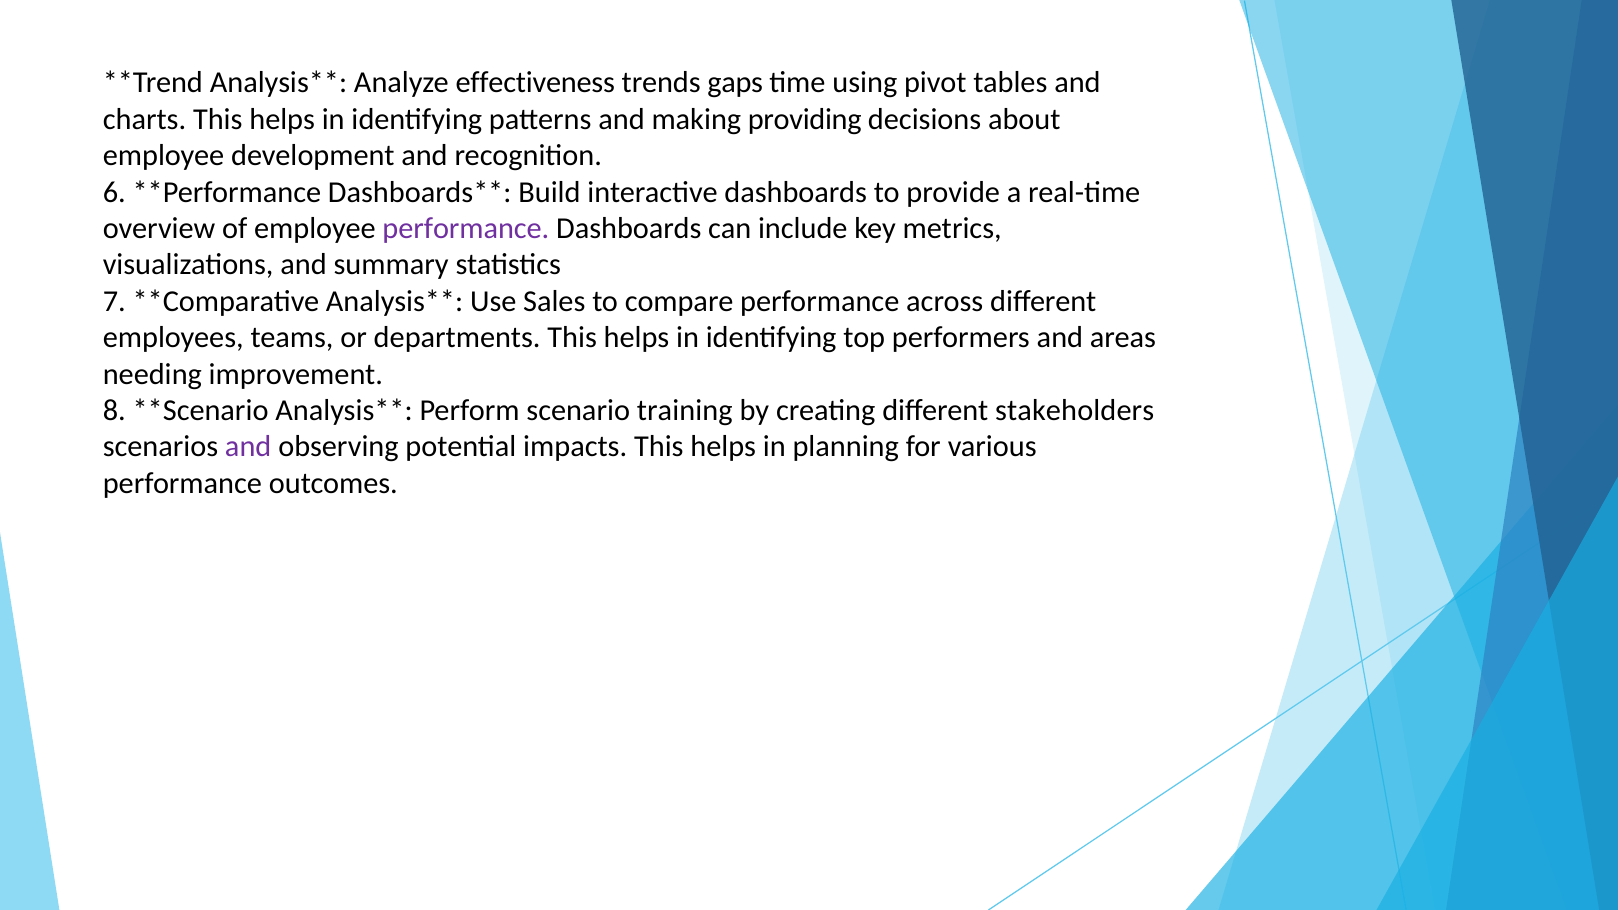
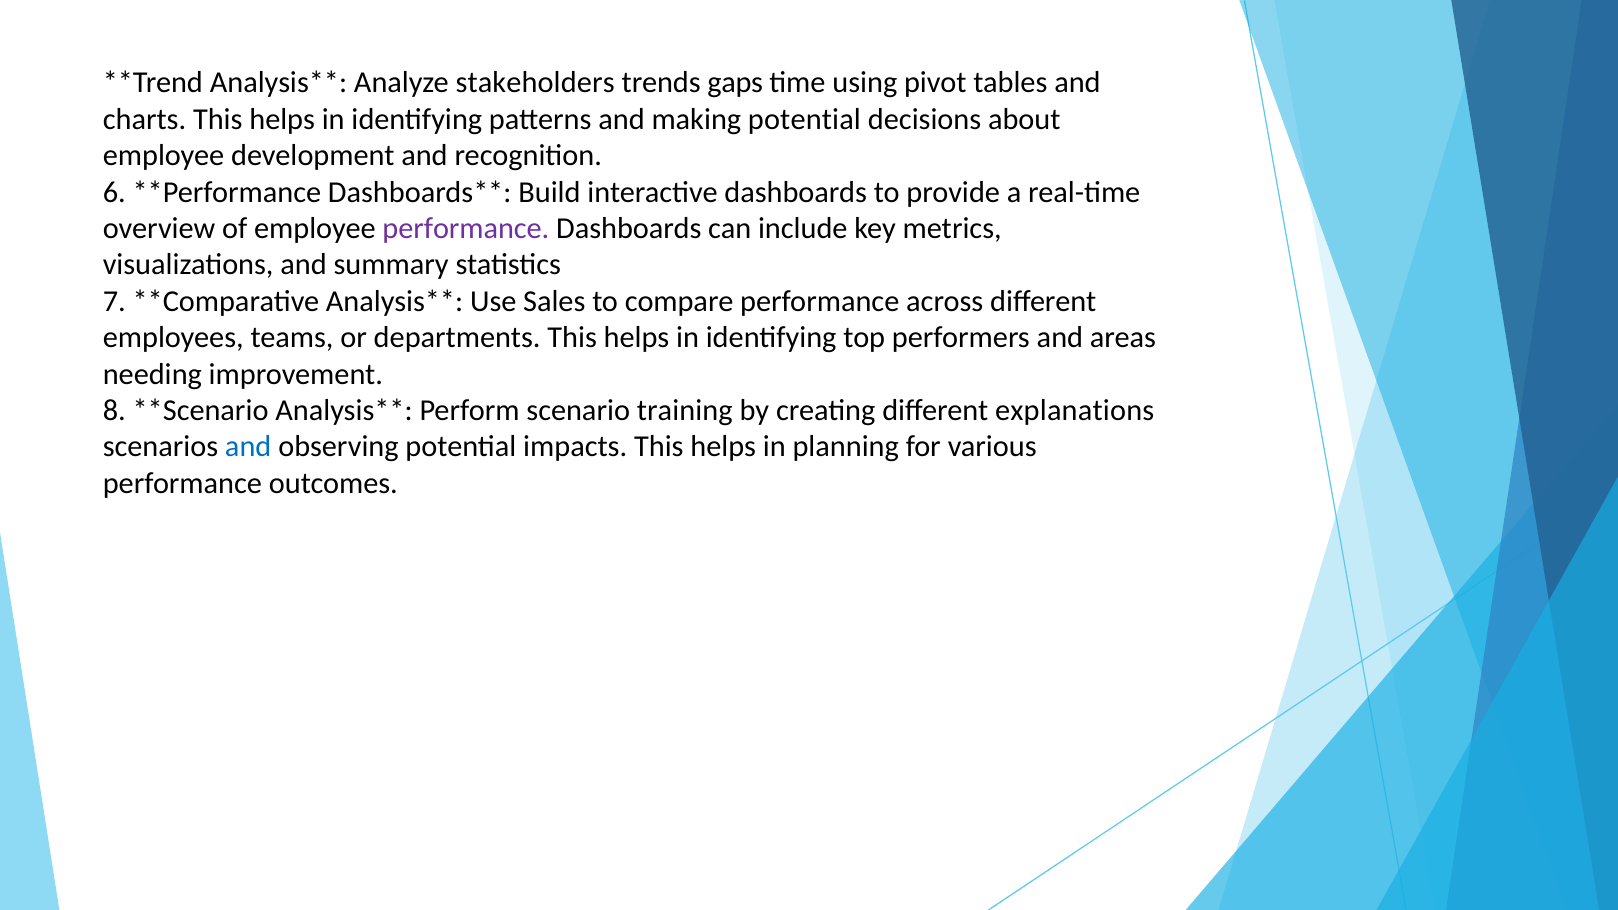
effectiveness: effectiveness -> stakeholders
making providing: providing -> potential
stakeholders: stakeholders -> explanations
and at (248, 447) colour: purple -> blue
